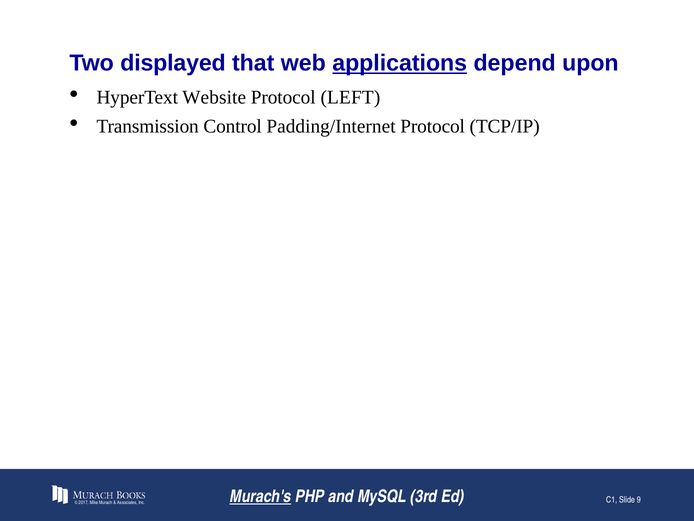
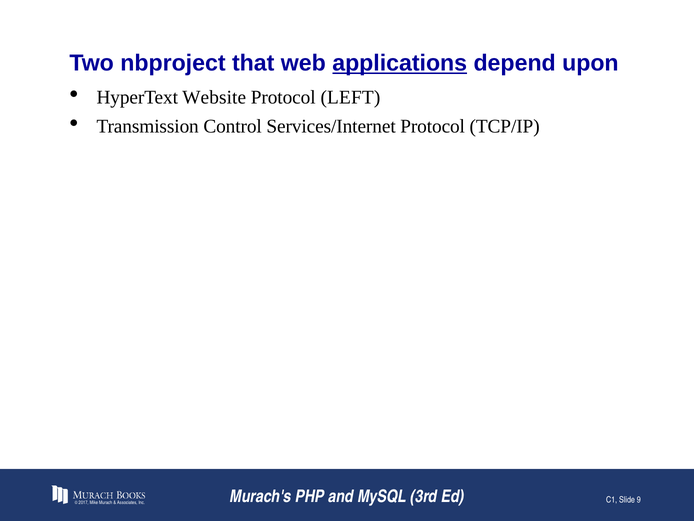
displayed: displayed -> nbproject
Padding/Internet: Padding/Internet -> Services/Internet
Murach's underline: present -> none
